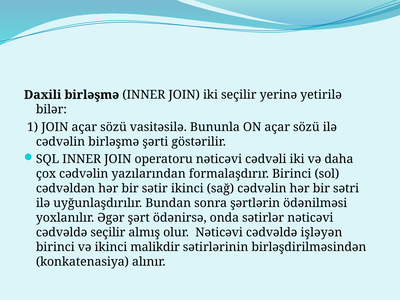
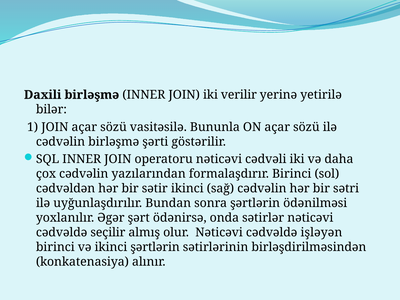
iki seçilir: seçilir -> verilir
ikinci malikdir: malikdir -> şərtlərin
